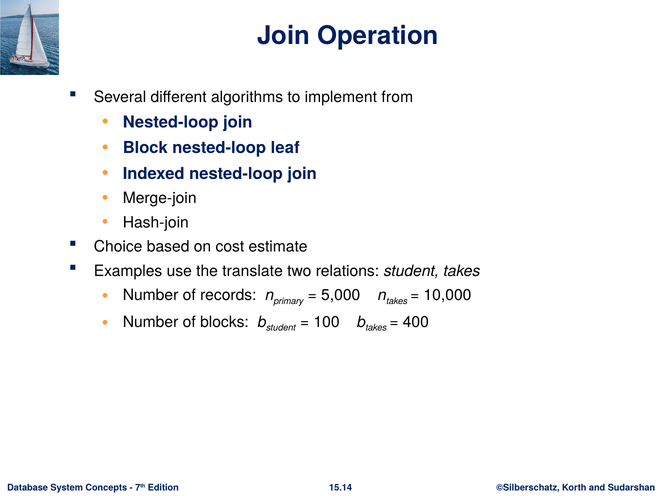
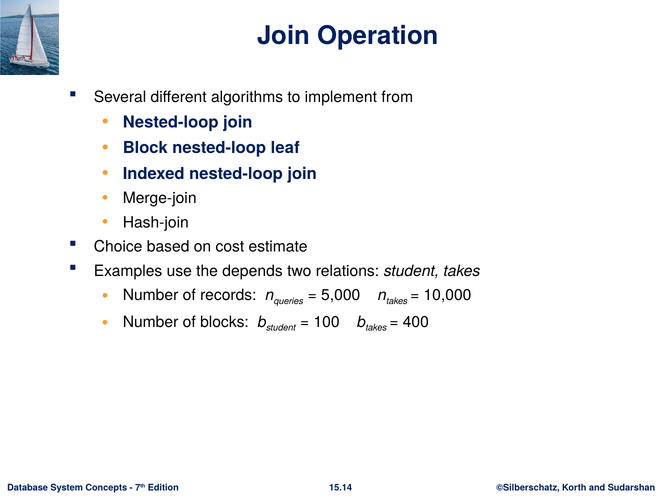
translate: translate -> depends
primary: primary -> queries
